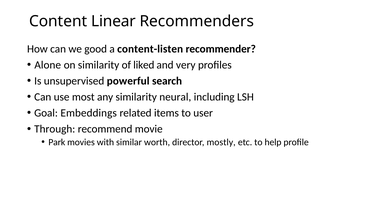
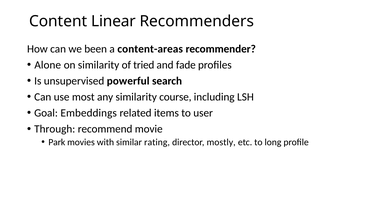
good: good -> been
content-listen: content-listen -> content-areas
liked: liked -> tried
very: very -> fade
neural: neural -> course
worth: worth -> rating
help: help -> long
